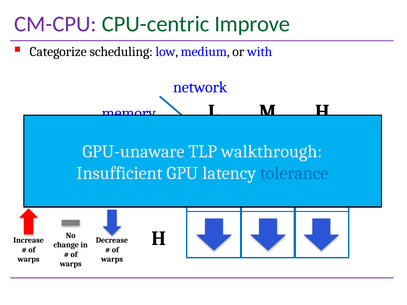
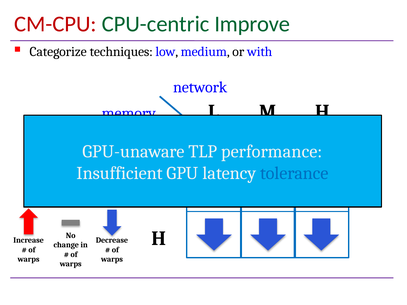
CM-CPU colour: purple -> red
scheduling: scheduling -> techniques
walkthrough: walkthrough -> performance
